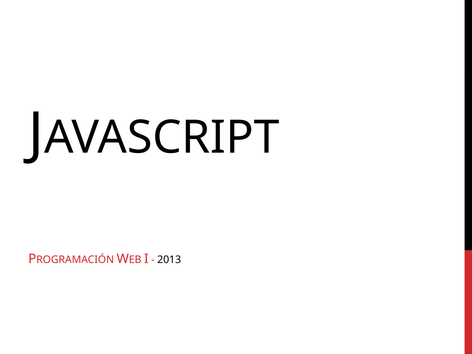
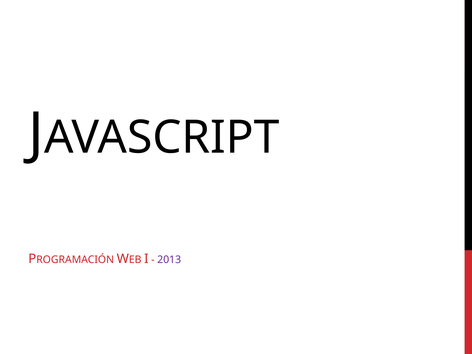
2013 colour: black -> purple
